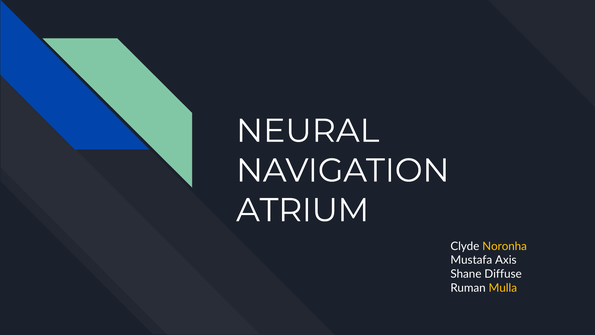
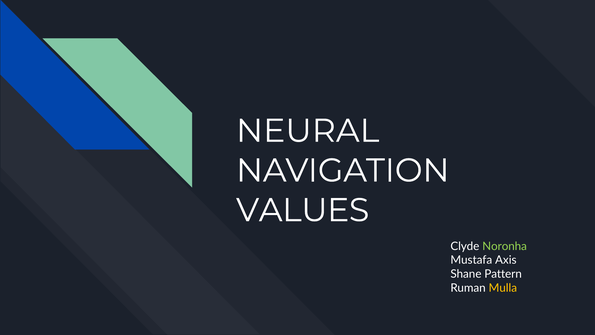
ATRIUM: ATRIUM -> VALUES
Noronha colour: yellow -> light green
Diffuse: Diffuse -> Pattern
